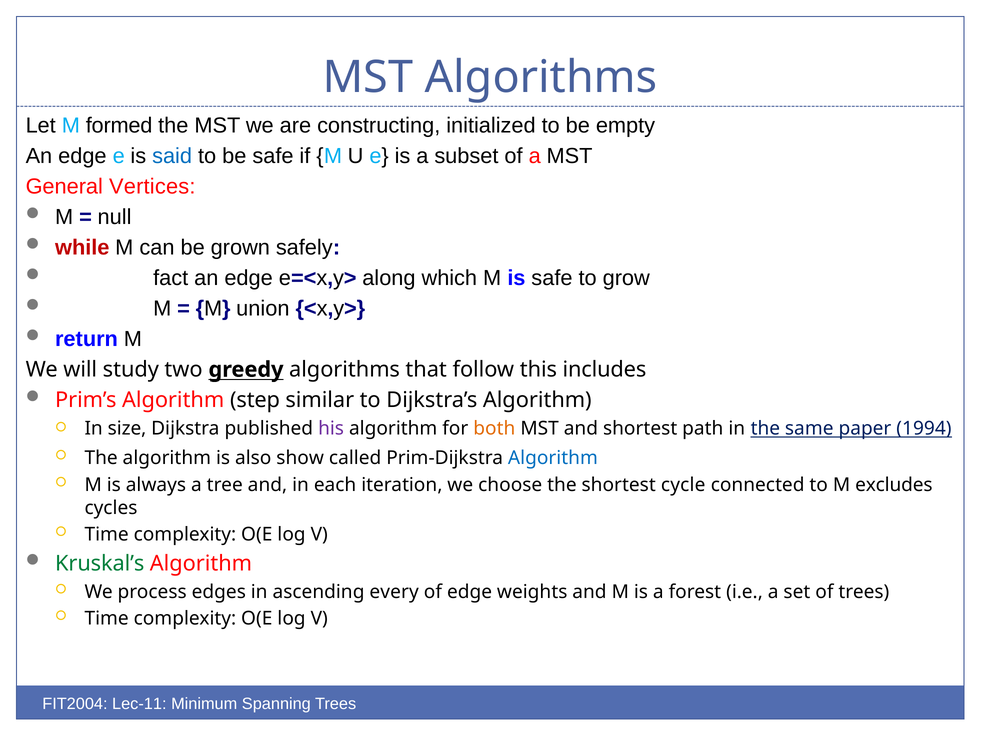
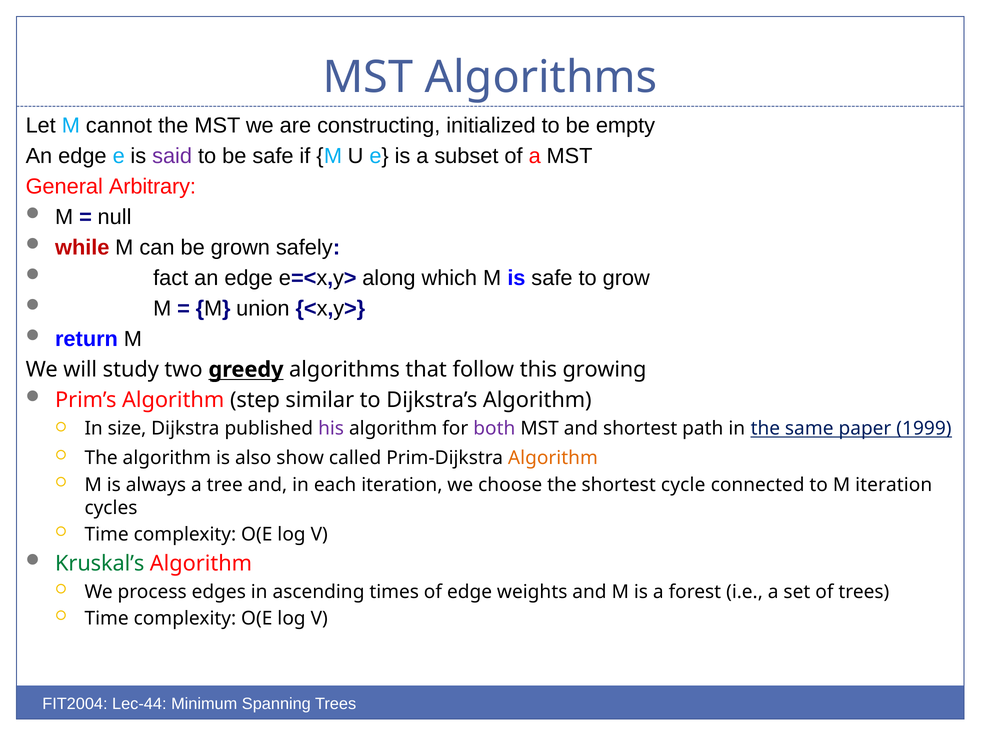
formed: formed -> cannot
said colour: blue -> purple
Vertices: Vertices -> Arbitrary
includes: includes -> growing
both colour: orange -> purple
1994: 1994 -> 1999
Algorithm at (553, 458) colour: blue -> orange
M excludes: excludes -> iteration
every: every -> times
Lec-11: Lec-11 -> Lec-44
